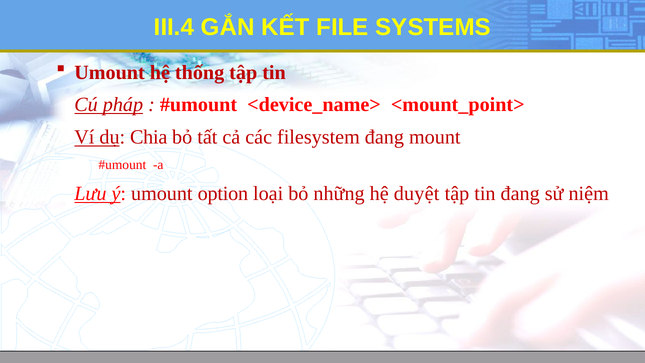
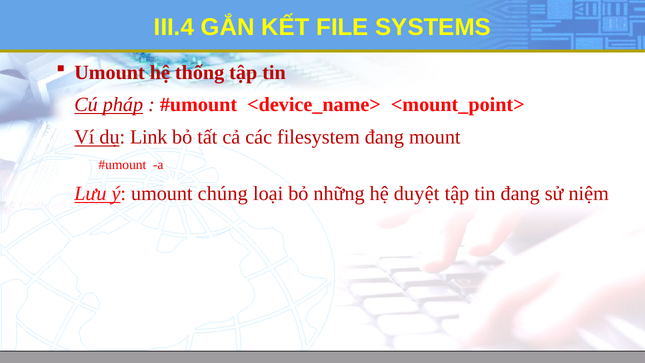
Chia: Chia -> Link
option: option -> chúng
